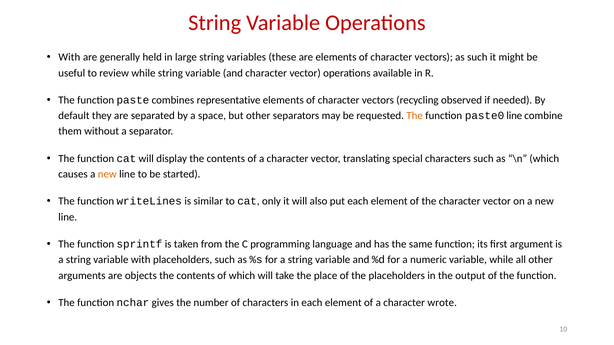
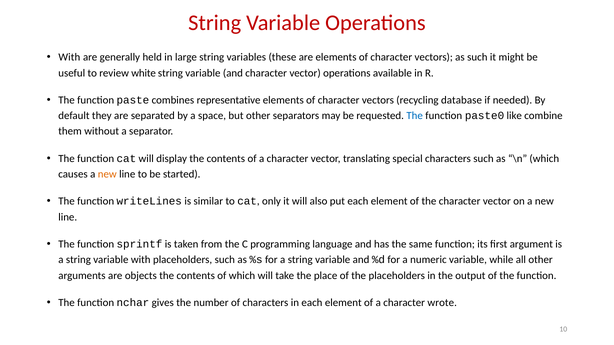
review while: while -> white
observed: observed -> database
The at (415, 116) colour: orange -> blue
paste0 line: line -> like
